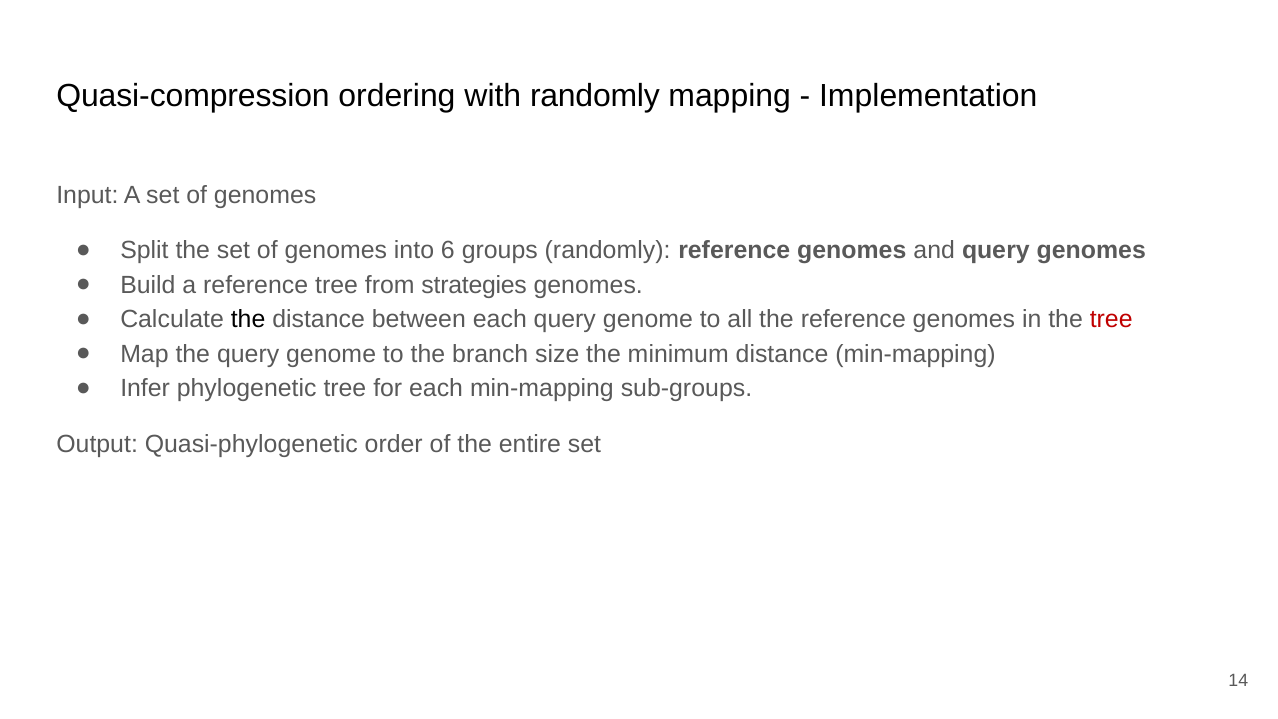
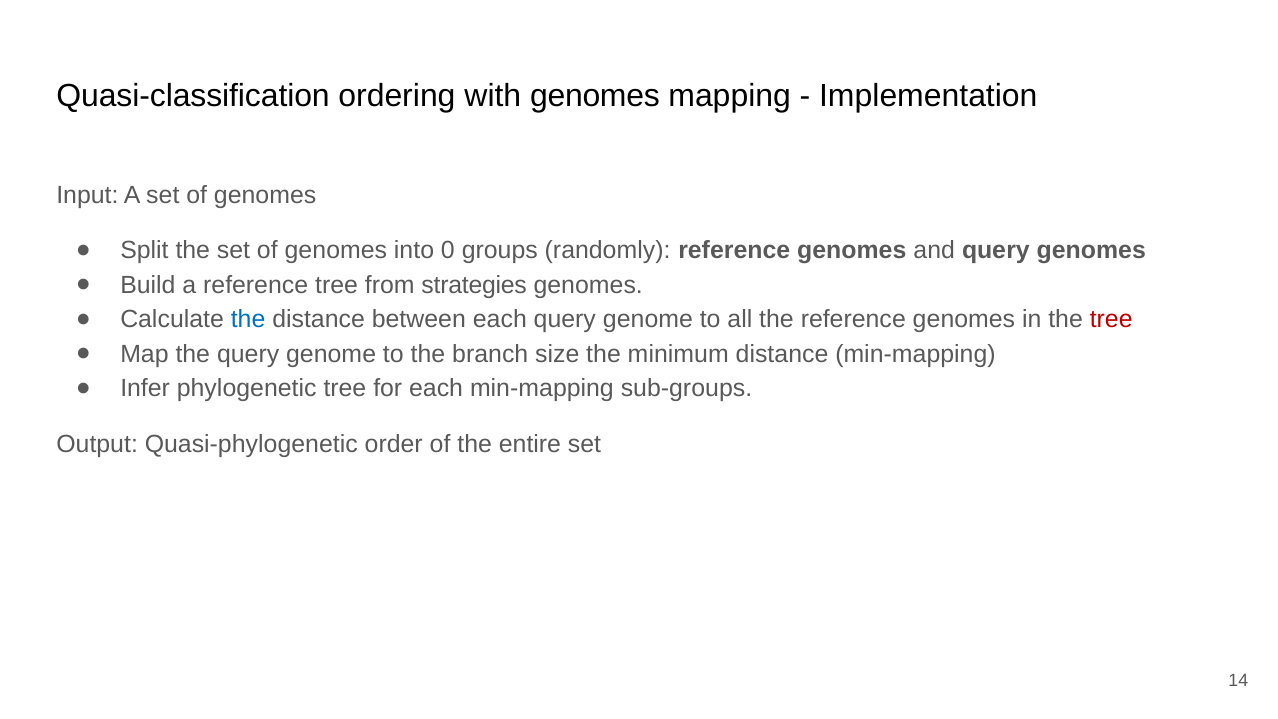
Quasi-compression: Quasi-compression -> Quasi-classification
with randomly: randomly -> genomes
6: 6 -> 0
the at (248, 319) colour: black -> blue
